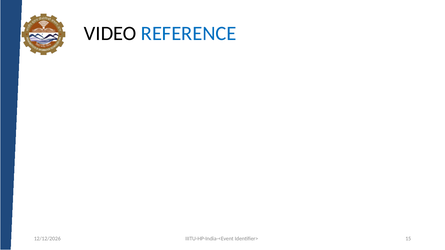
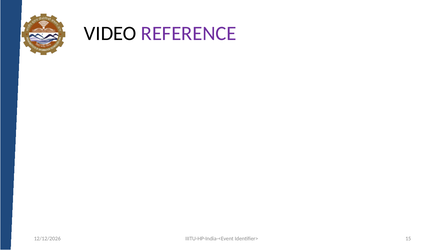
REFERENCE colour: blue -> purple
